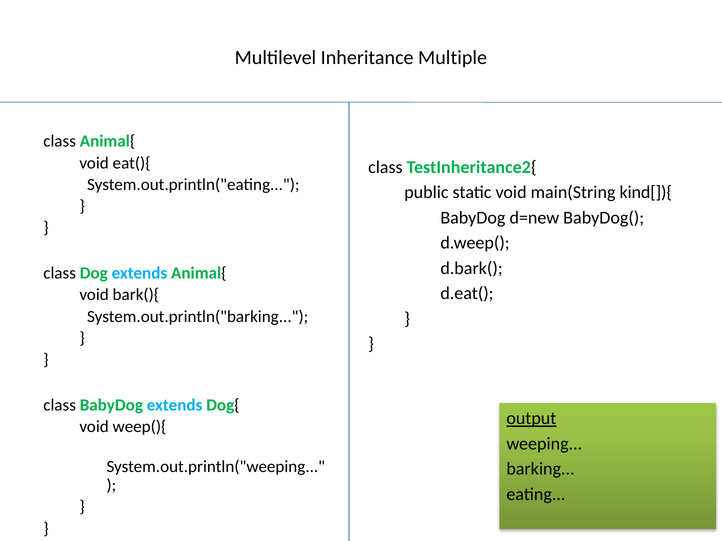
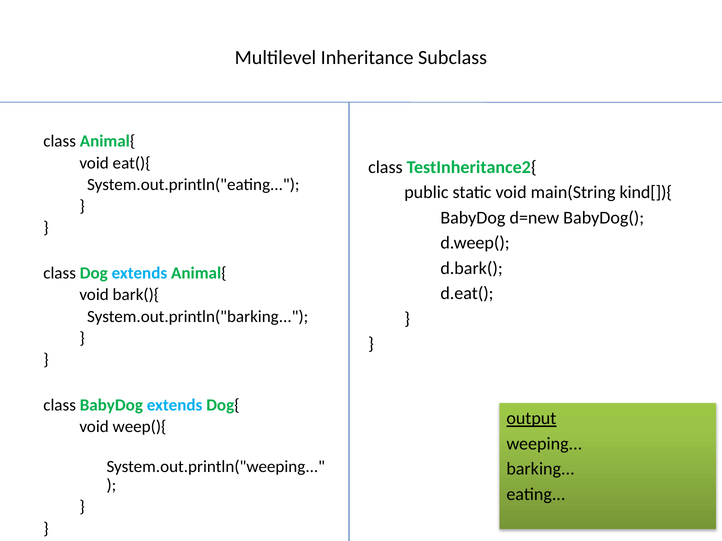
Multiple: Multiple -> Subclass
